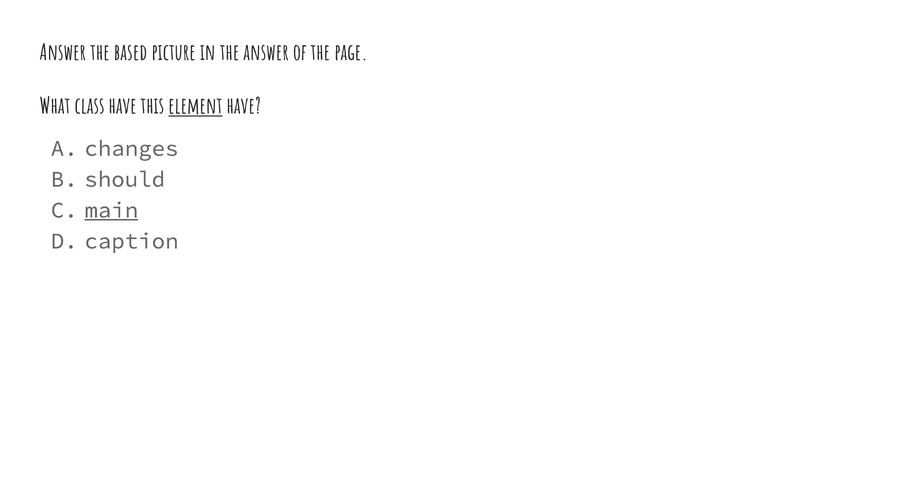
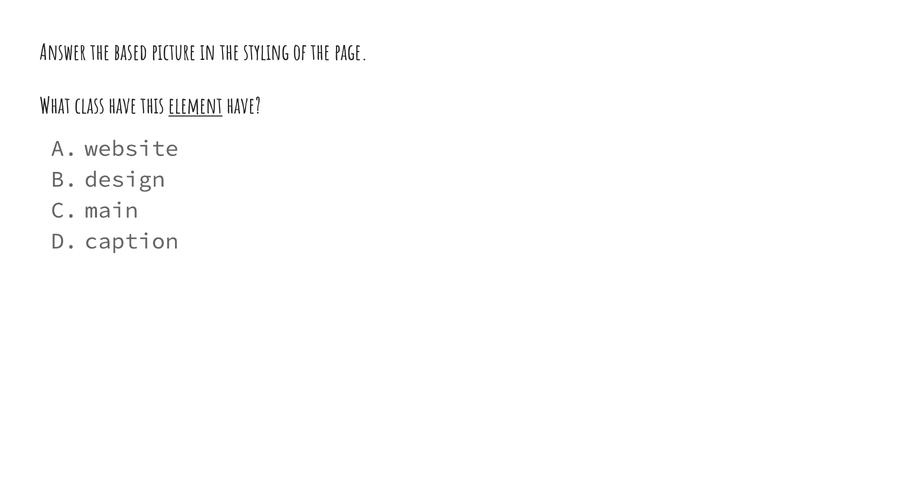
the answer: answer -> styling
changes: changes -> website
should: should -> design
main underline: present -> none
